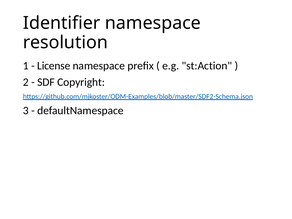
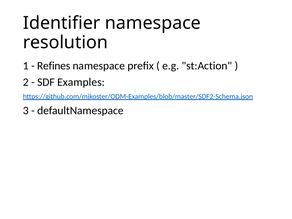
License: License -> Refines
Copyright: Copyright -> Examples
